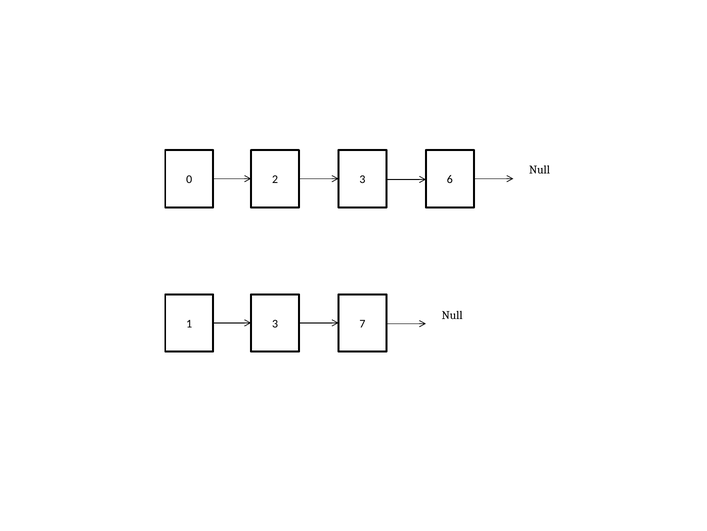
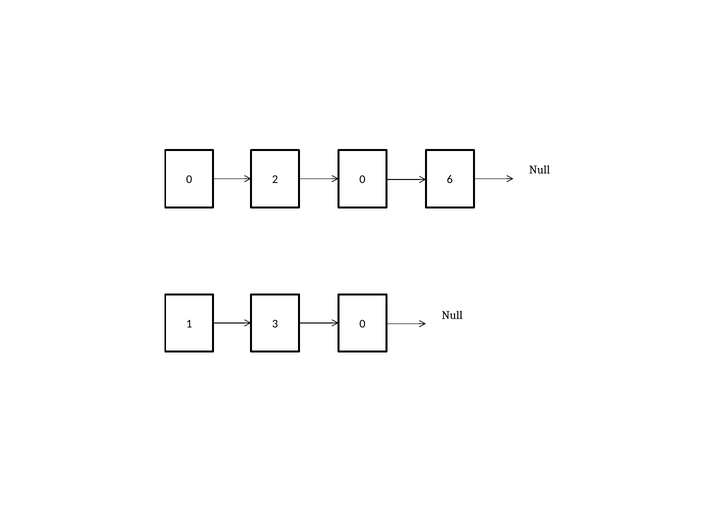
0 3: 3 -> 0
1 7: 7 -> 0
